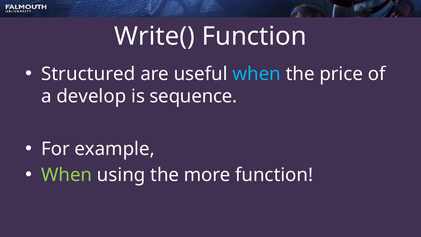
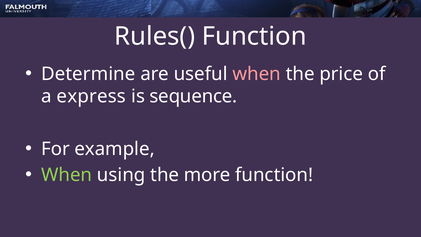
Write(: Write( -> Rules(
Structured: Structured -> Determine
when at (257, 74) colour: light blue -> pink
develop: develop -> express
